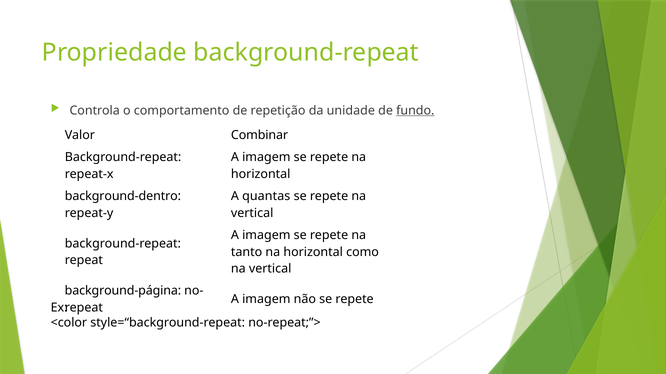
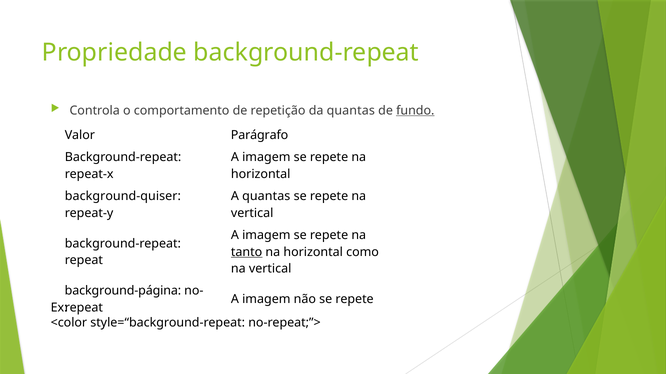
da unidade: unidade -> quantas
Combinar: Combinar -> Parágrafo
background-dentro: background-dentro -> background-quiser
tanto underline: none -> present
